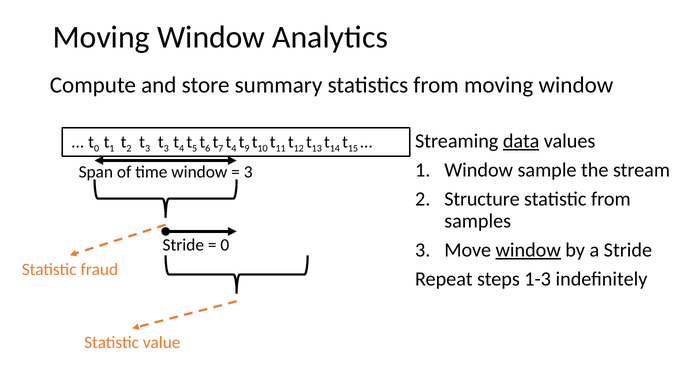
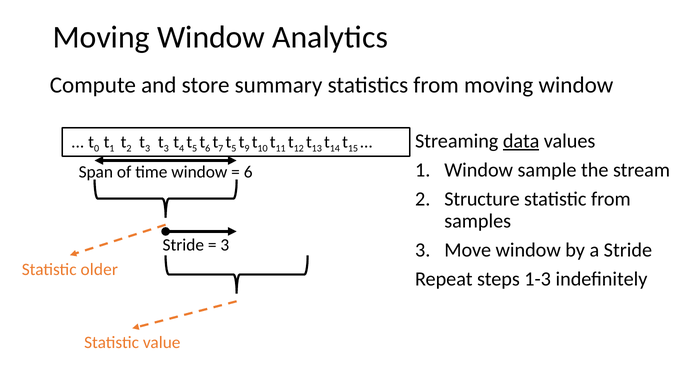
4 at (234, 149): 4 -> 5
3 at (248, 172): 3 -> 6
0 at (225, 245): 0 -> 3
window at (528, 250) underline: present -> none
fraud: fraud -> older
